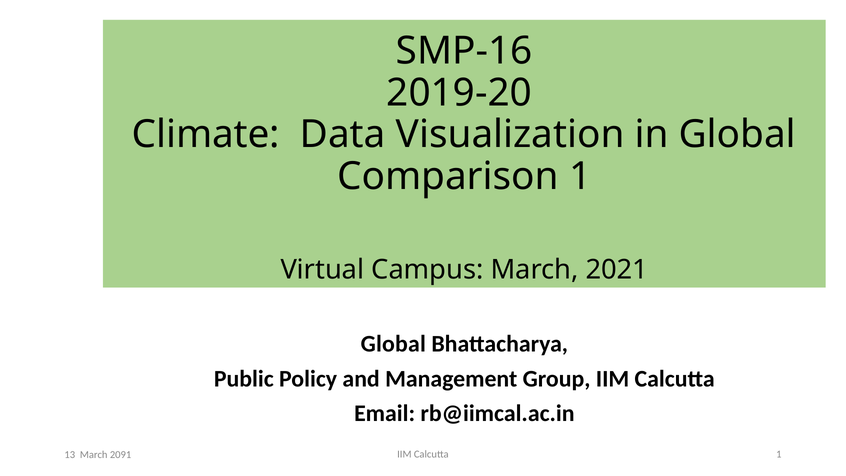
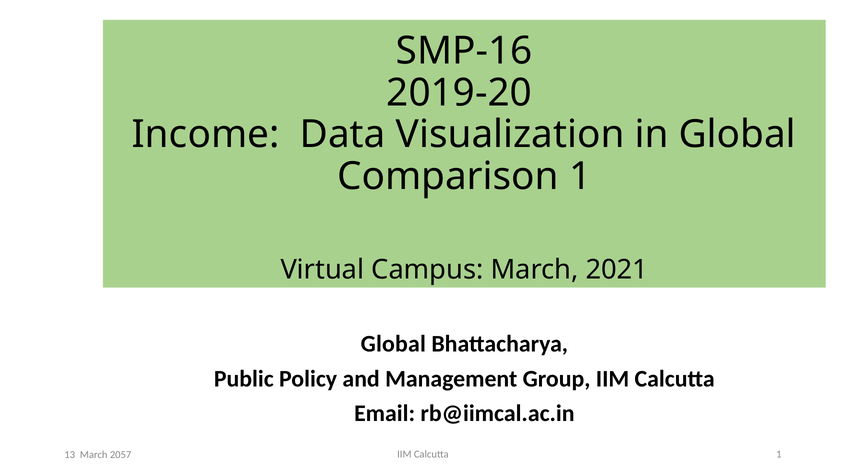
Climate: Climate -> Income
2091: 2091 -> 2057
